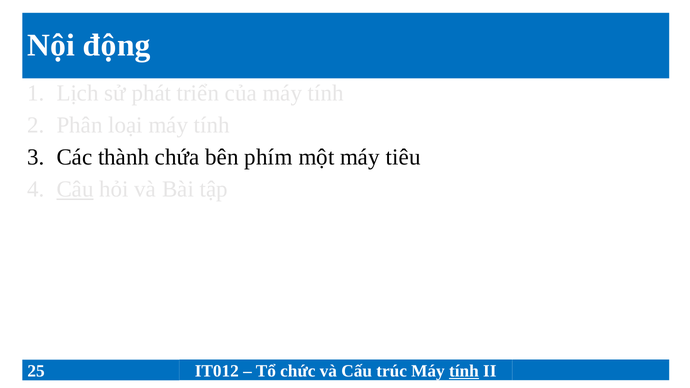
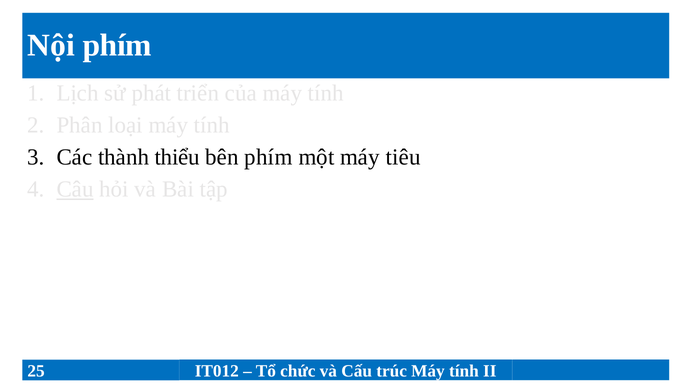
Nội động: động -> phím
chứa: chứa -> thiểu
tính at (464, 371) underline: present -> none
